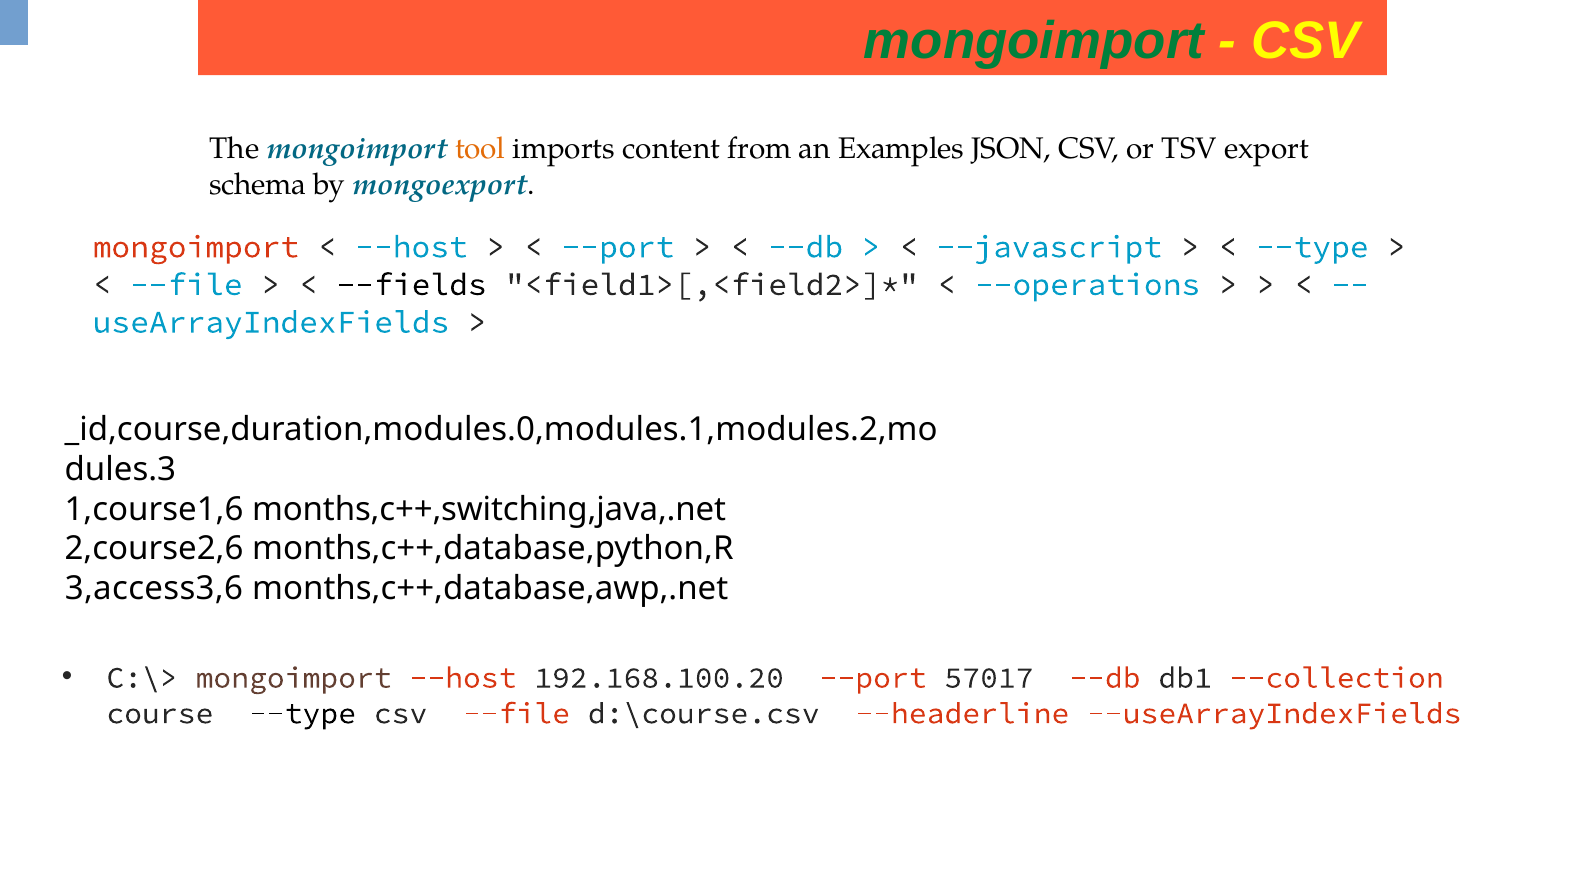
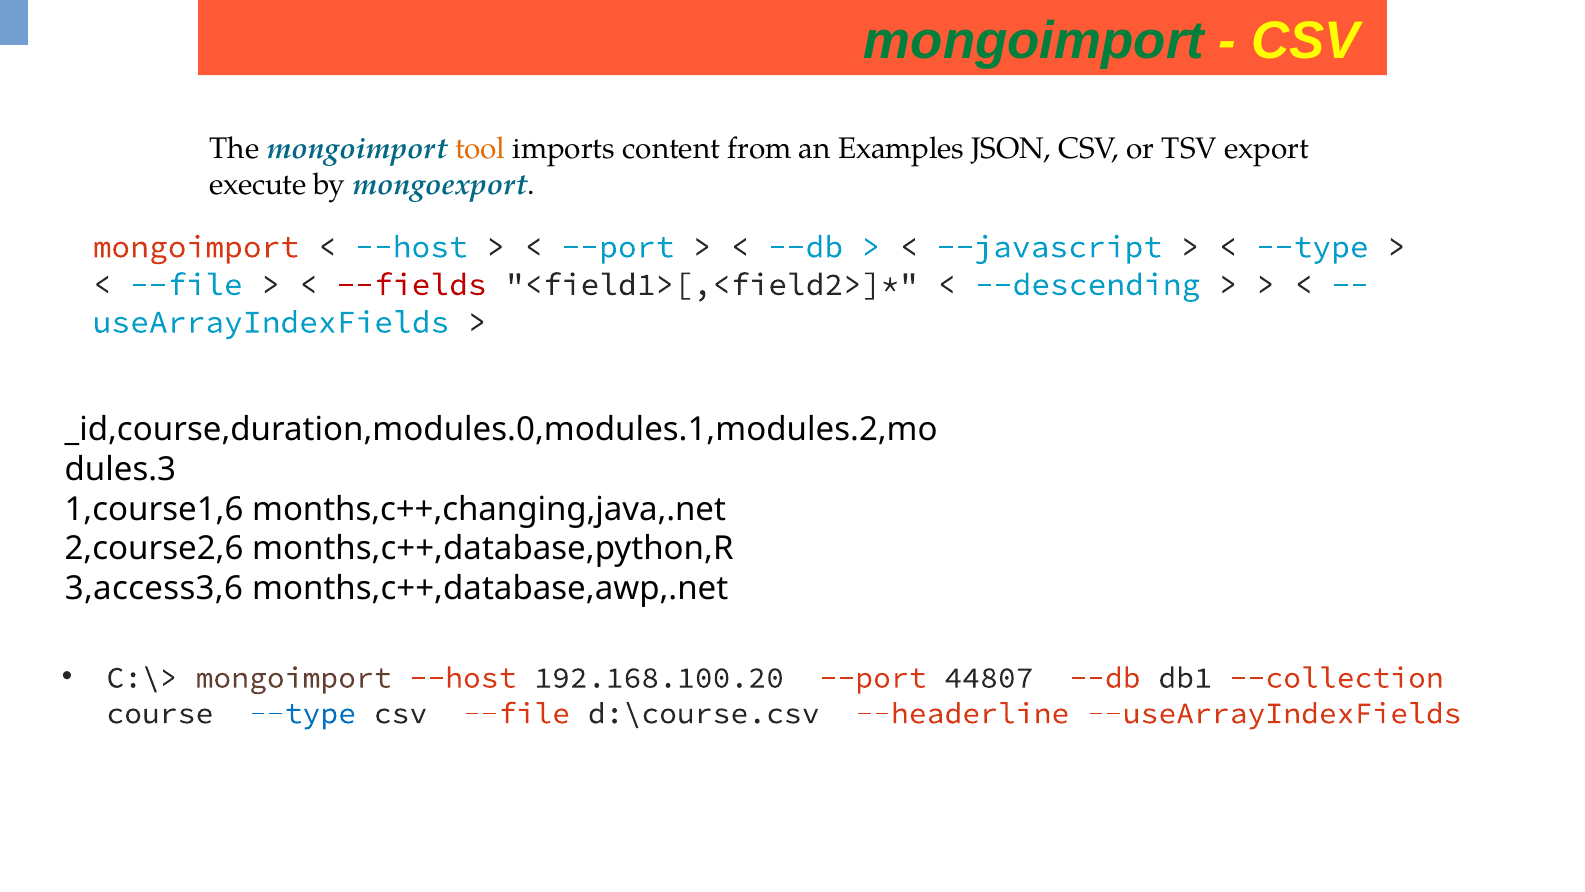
schema: schema -> execute
--fields colour: black -> red
--operations: --operations -> --descending
months,c++,switching,java,.net: months,c++,switching,java,.net -> months,c++,changing,java,.net
57017: 57017 -> 44807
--type at (303, 713) colour: black -> blue
